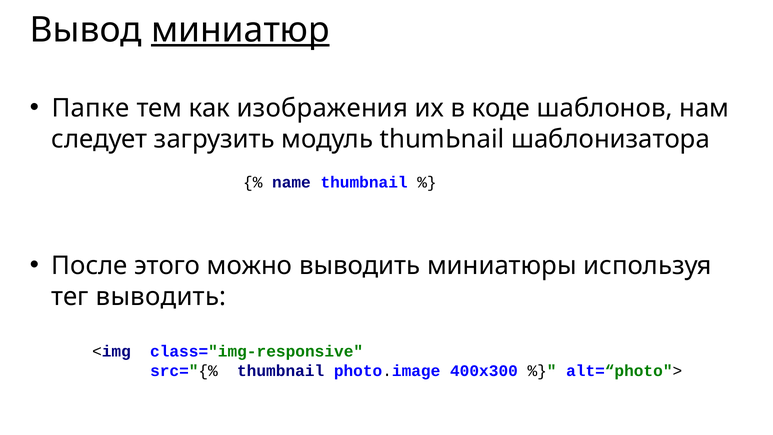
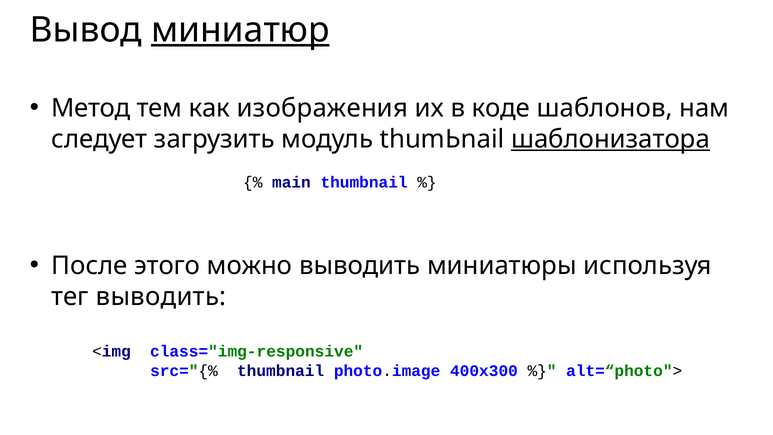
Папке: Папке -> Метод
шаблонизатора underline: none -> present
name: name -> main
